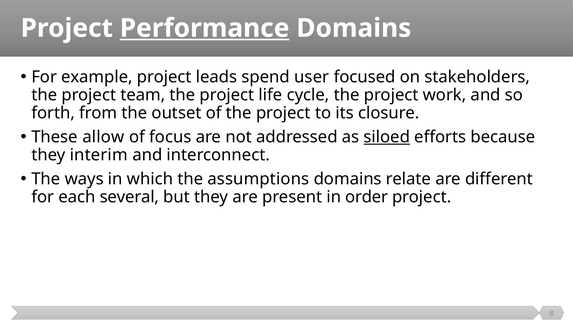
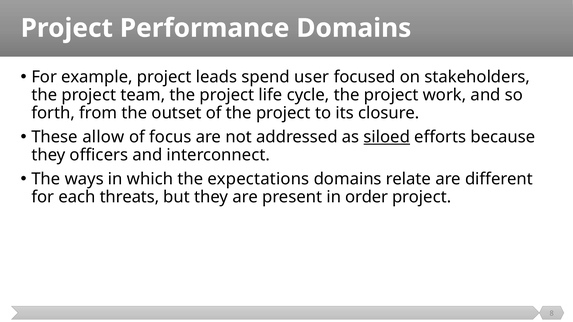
Performance underline: present -> none
interim: interim -> officers
assumptions: assumptions -> expectations
several: several -> threats
